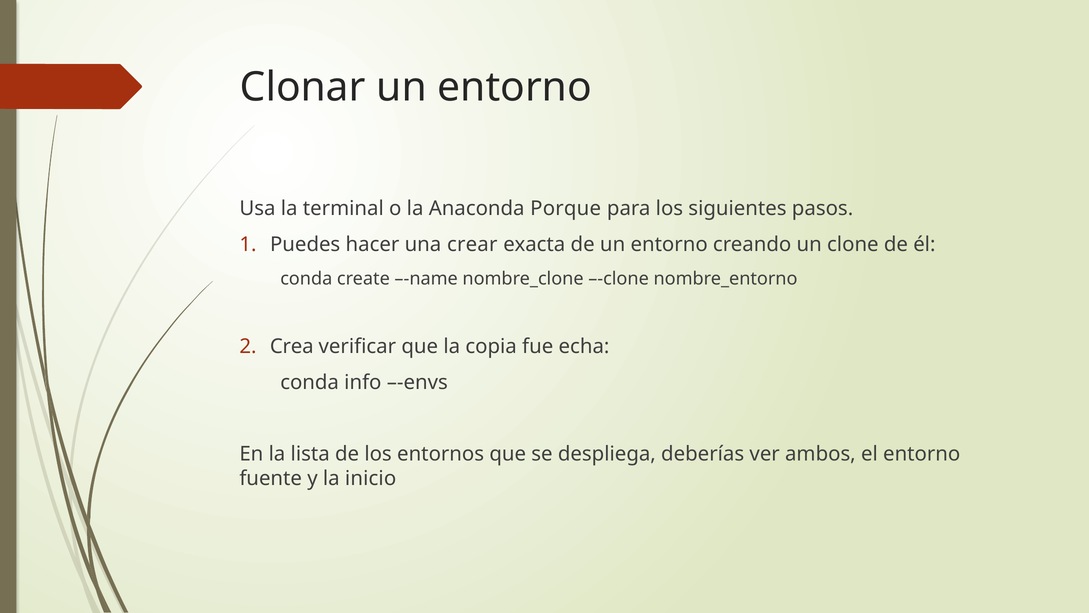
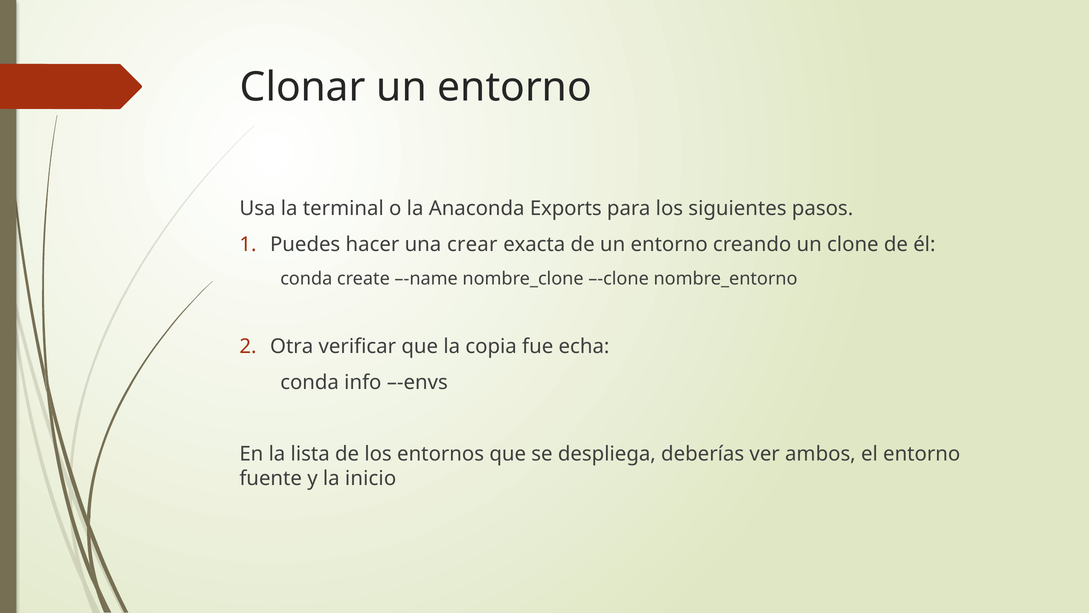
Porque: Porque -> Exports
Crea: Crea -> Otra
